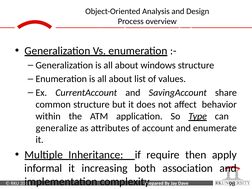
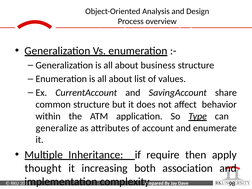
windows: windows -> business
informal: informal -> thought
